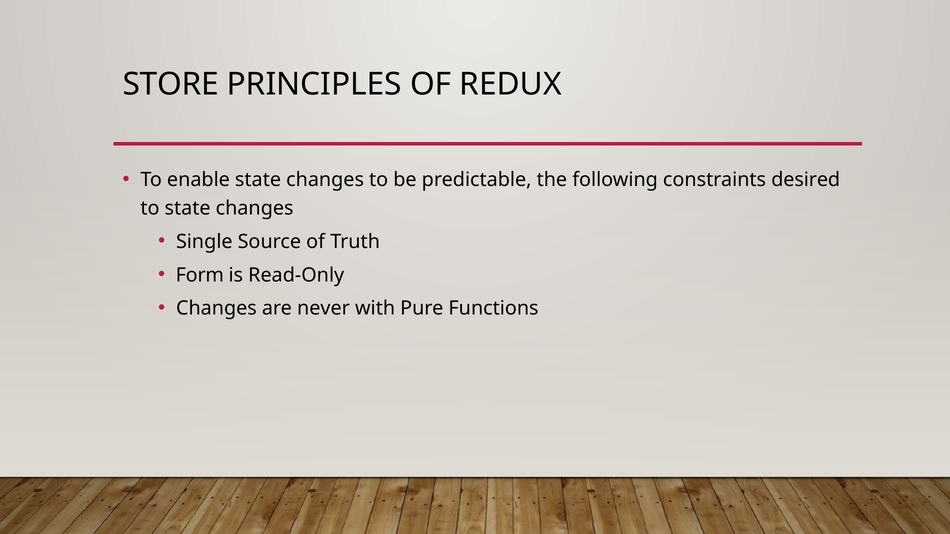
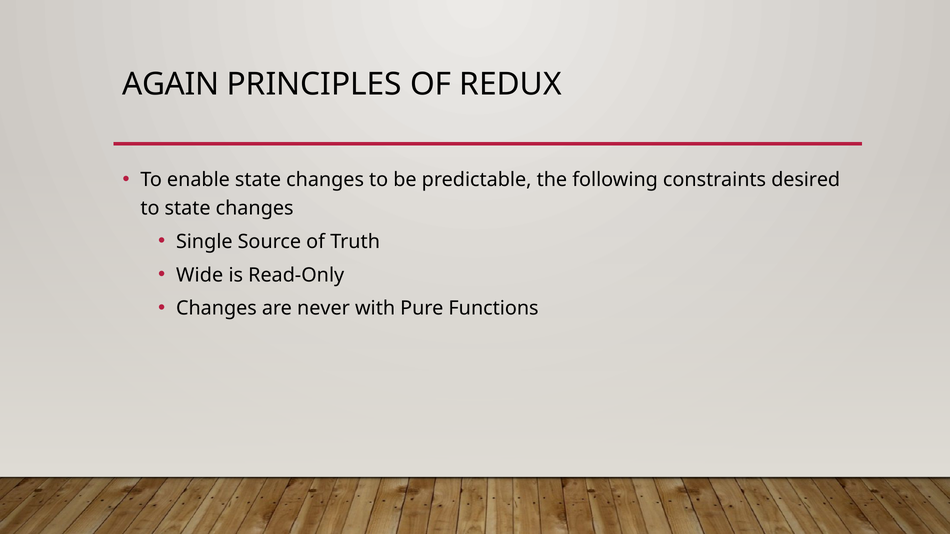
STORE: STORE -> AGAIN
Form: Form -> Wide
